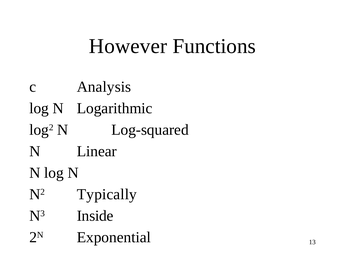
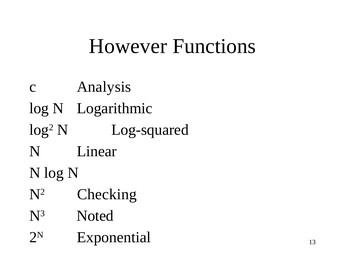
Typically: Typically -> Checking
Inside: Inside -> Noted
